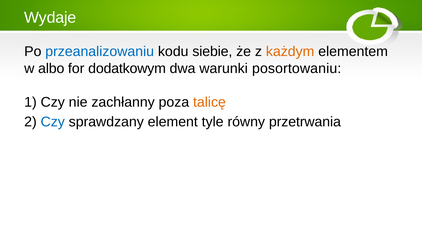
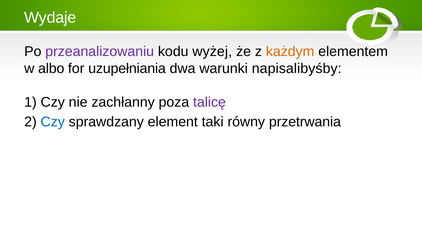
przeanalizowaniu colour: blue -> purple
siebie: siebie -> wyżej
dodatkowym: dodatkowym -> uzupełniania
posortowaniu: posortowaniu -> napisalibyśby
talicę colour: orange -> purple
tyle: tyle -> taki
